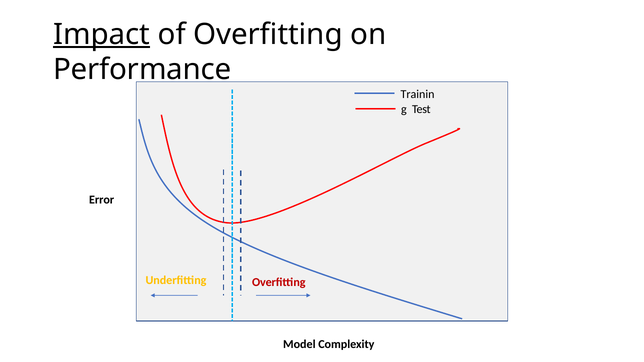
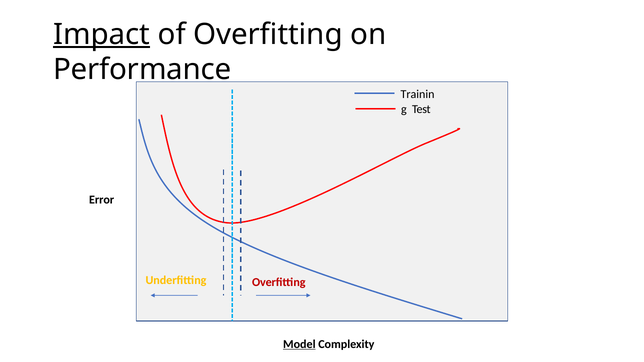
Model underline: none -> present
